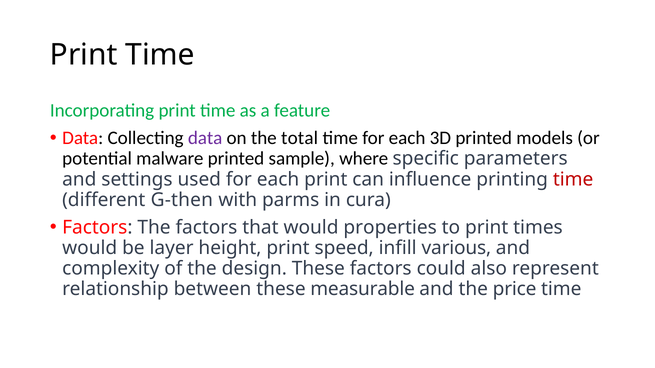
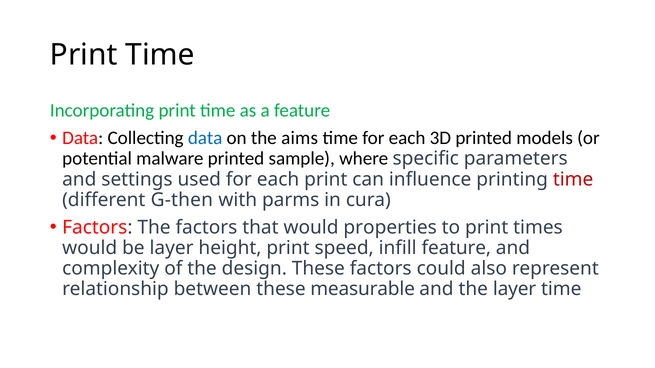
data at (205, 138) colour: purple -> blue
total: total -> aims
infill various: various -> feature
the price: price -> layer
